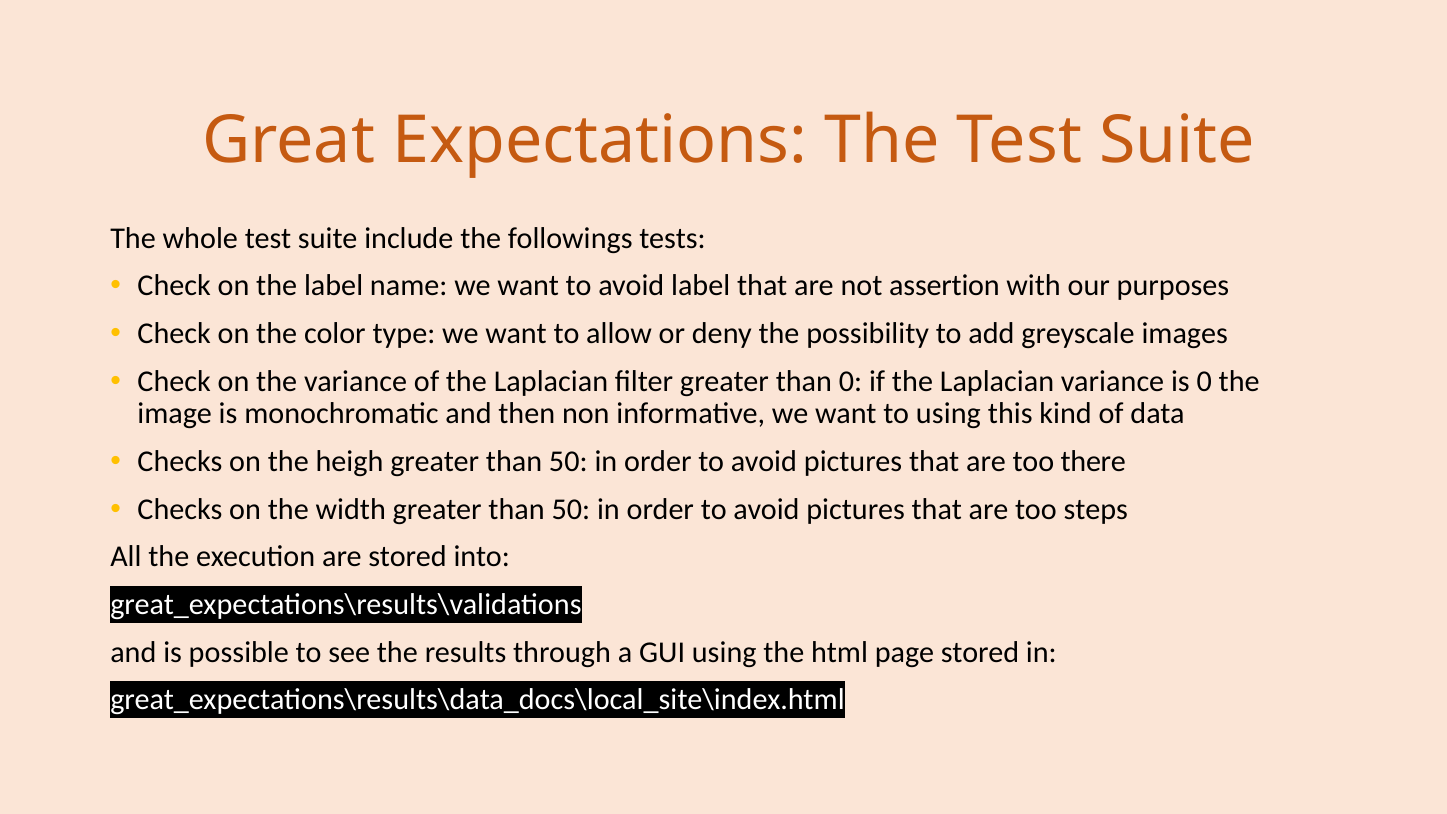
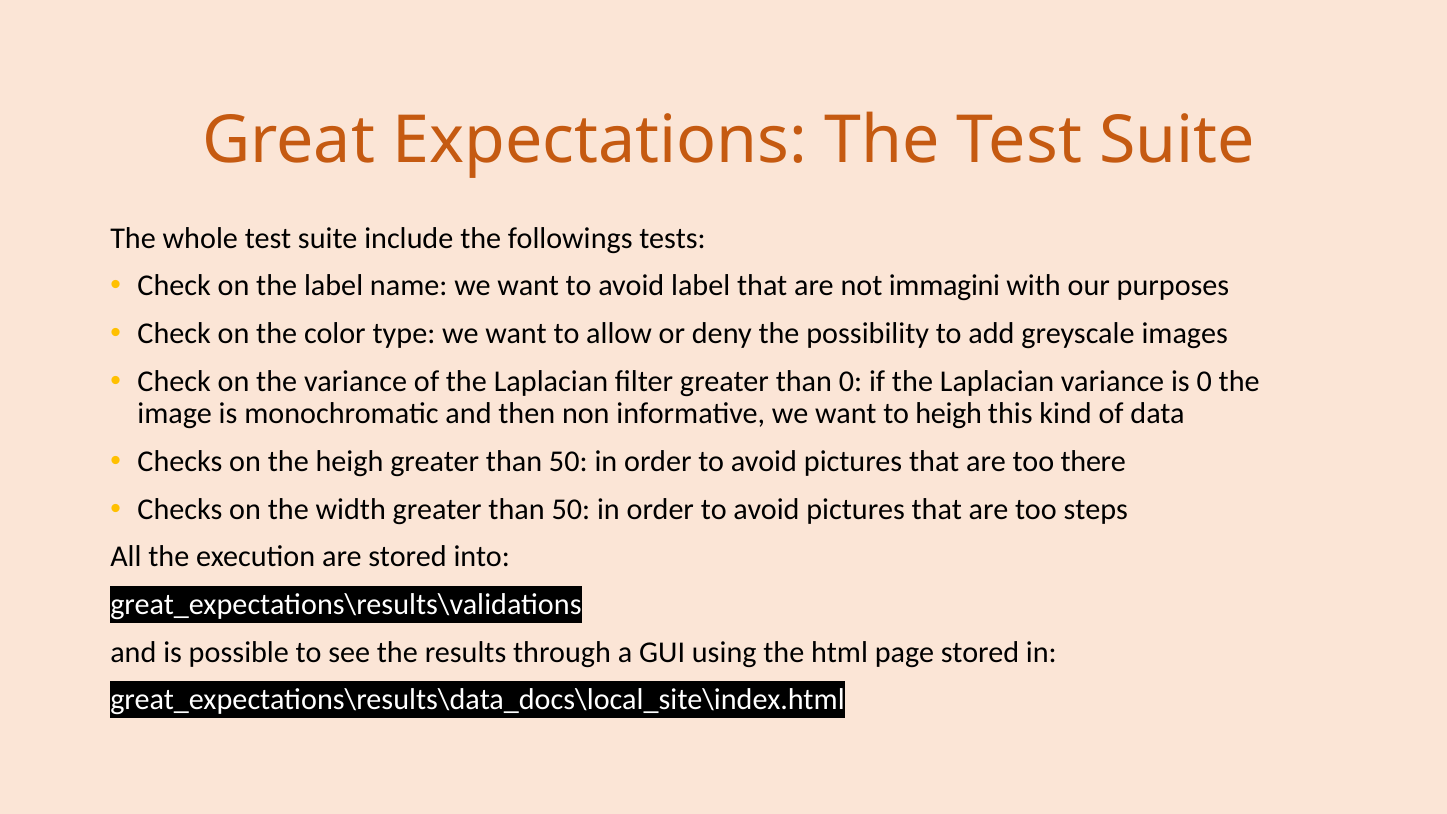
assertion: assertion -> immagini
to using: using -> heigh
